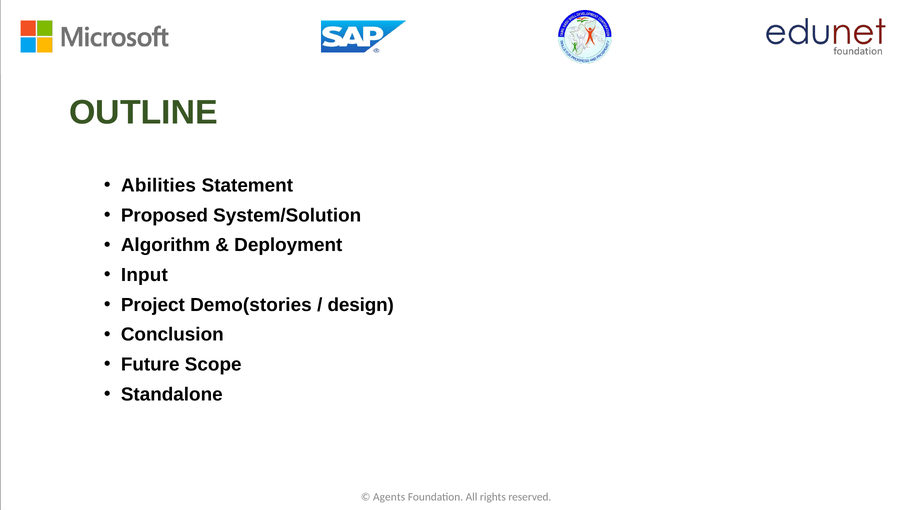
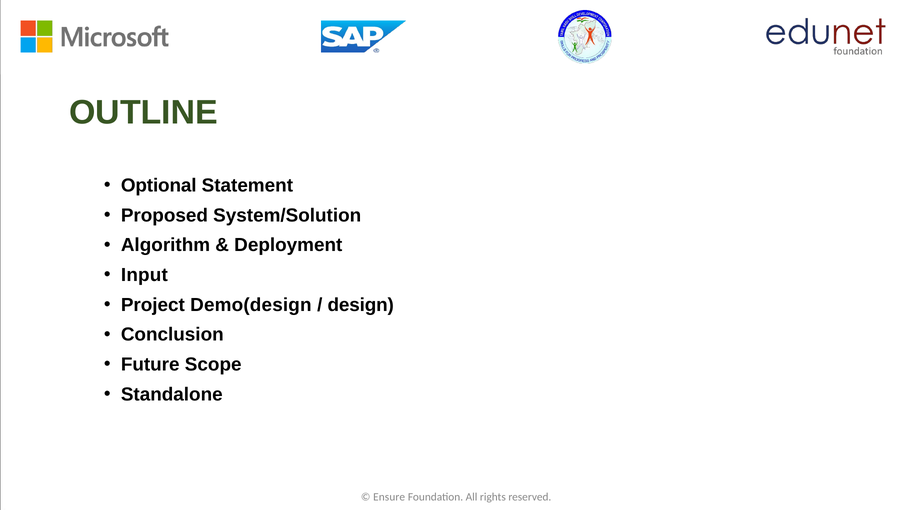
Abilities: Abilities -> Optional
Demo(stories: Demo(stories -> Demo(design
Agents: Agents -> Ensure
